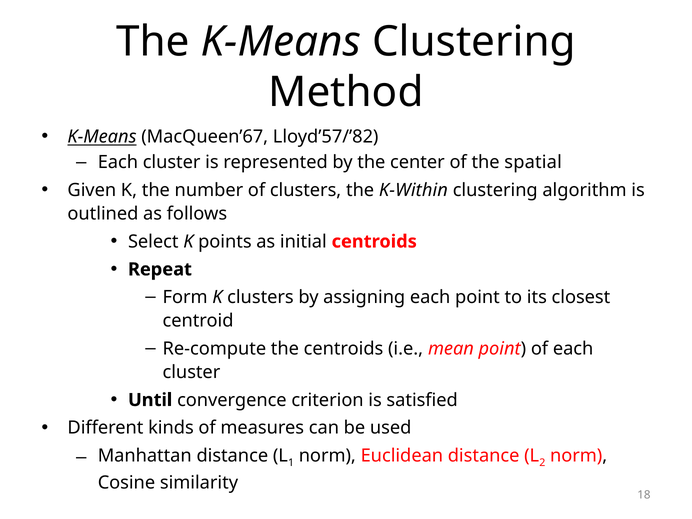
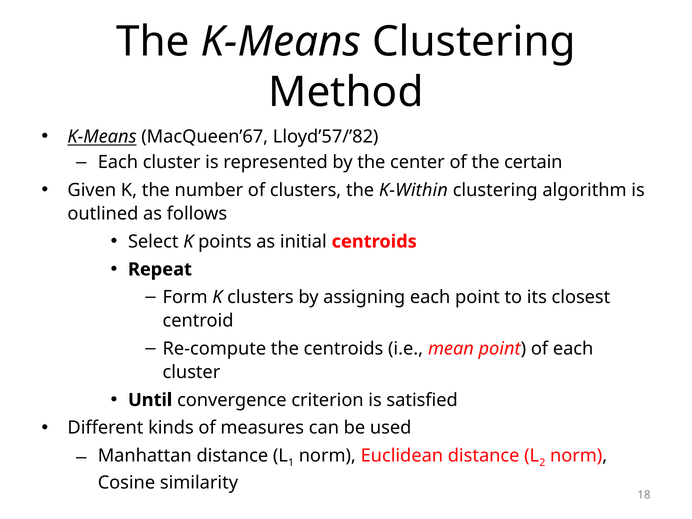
spatial: spatial -> certain
